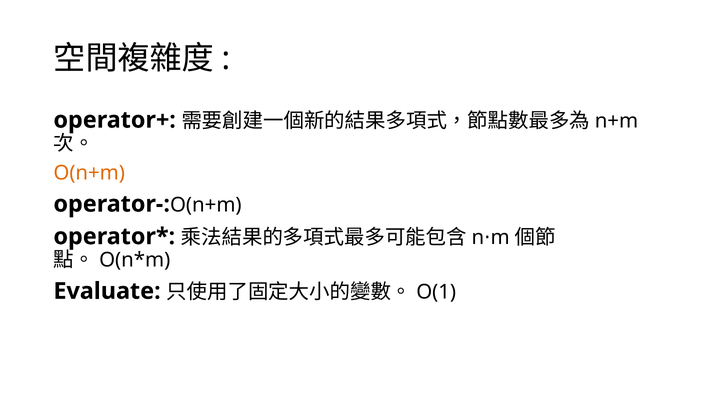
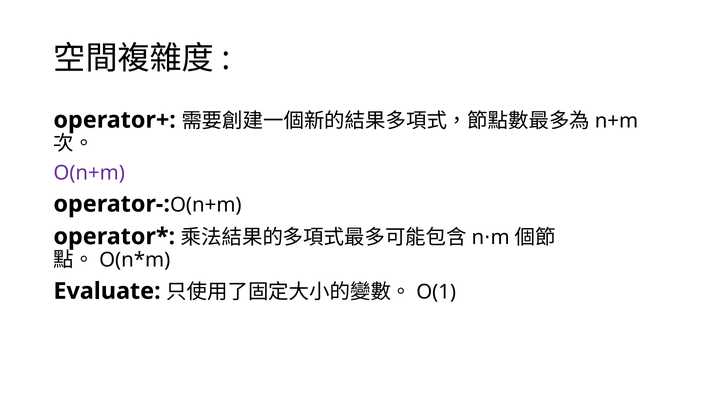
O(n+m colour: orange -> purple
